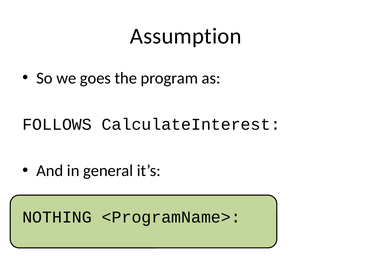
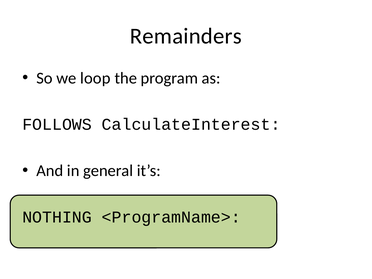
Assumption: Assumption -> Remainders
goes: goes -> loop
